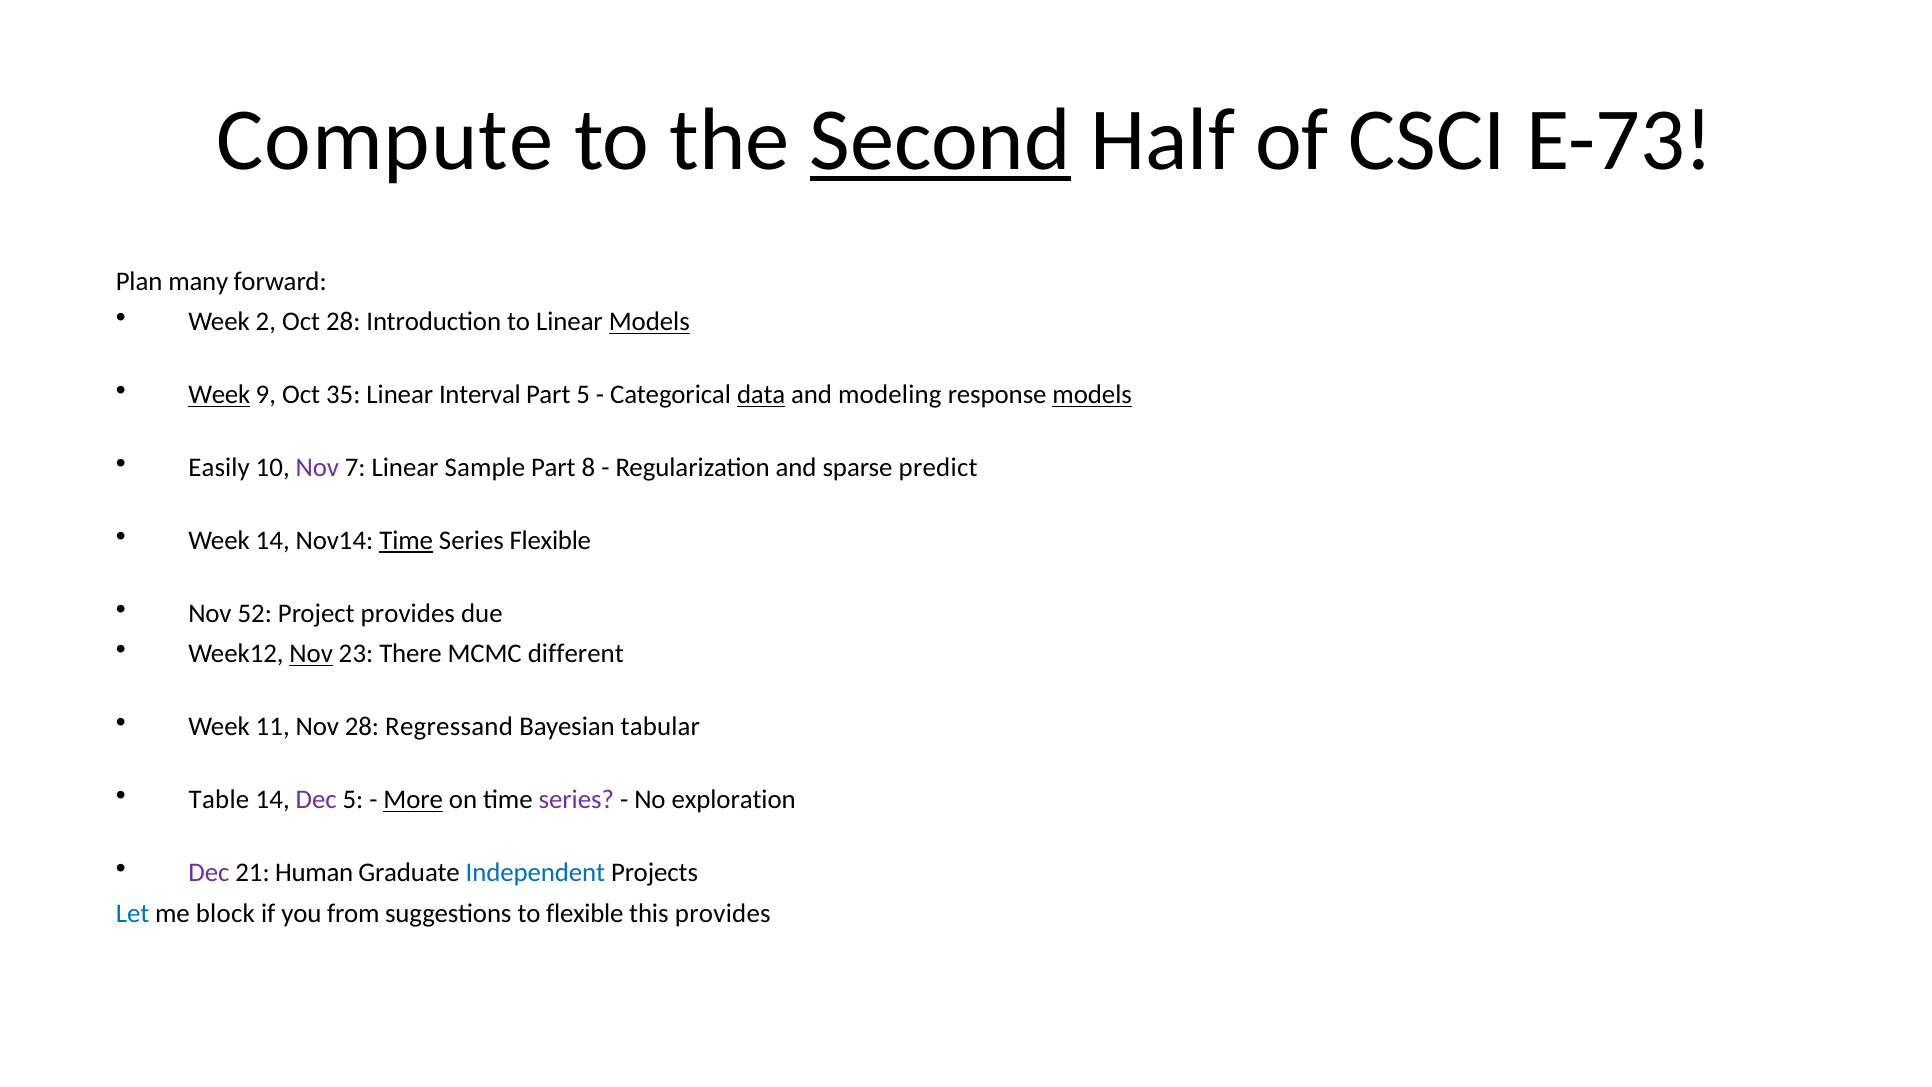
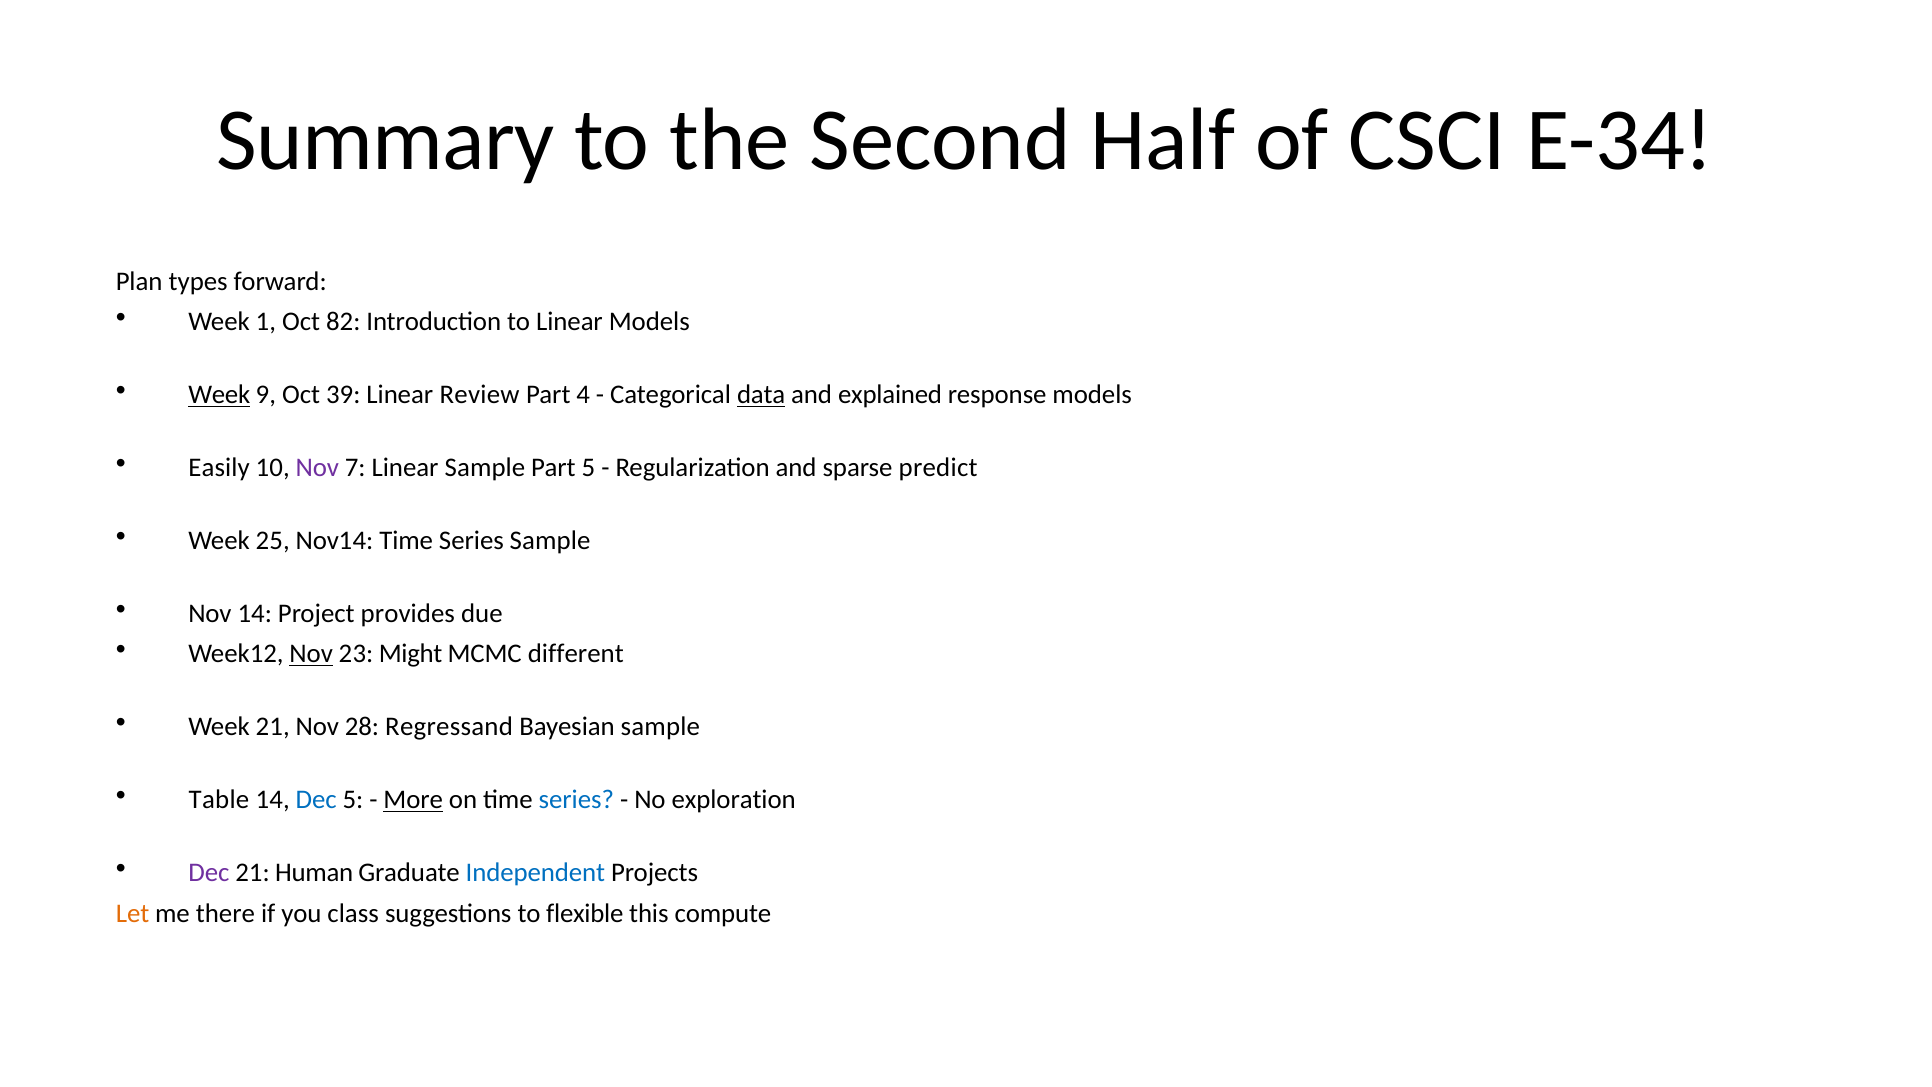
Compute: Compute -> Summary
Second underline: present -> none
E-73: E-73 -> E-34
many: many -> types
2: 2 -> 1
Oct 28: 28 -> 82
Models at (649, 322) underline: present -> none
35: 35 -> 39
Interval: Interval -> Review
Part 5: 5 -> 4
modeling: modeling -> explained
models at (1092, 395) underline: present -> none
Part 8: 8 -> 5
Week 14: 14 -> 25
Time at (406, 540) underline: present -> none
Series Flexible: Flexible -> Sample
Nov 52: 52 -> 14
There: There -> Might
Week 11: 11 -> 21
Bayesian tabular: tabular -> sample
Dec at (316, 800) colour: purple -> blue
series at (576, 800) colour: purple -> blue
Let colour: blue -> orange
block: block -> there
from: from -> class
this provides: provides -> compute
